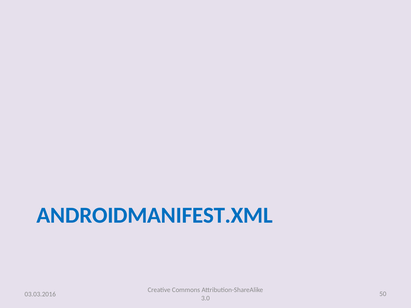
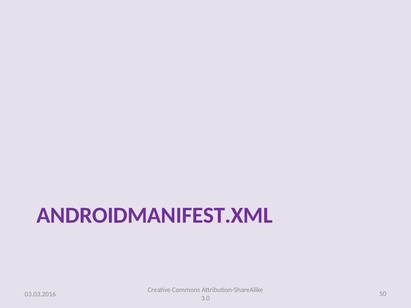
ANDROIDMANIFEST.XML colour: blue -> purple
